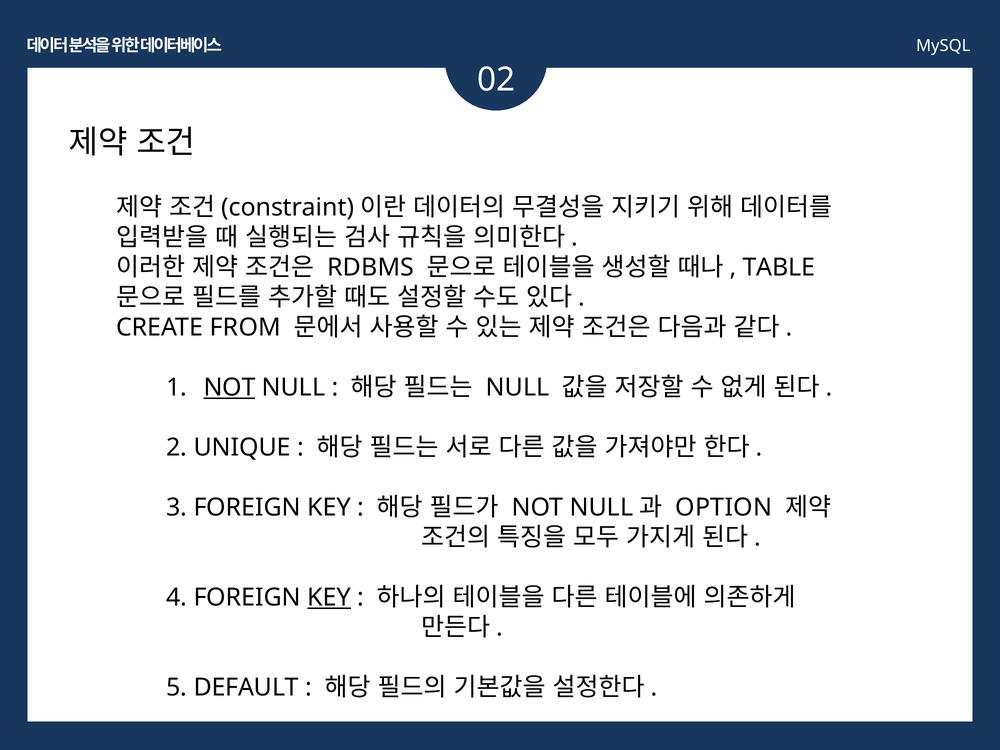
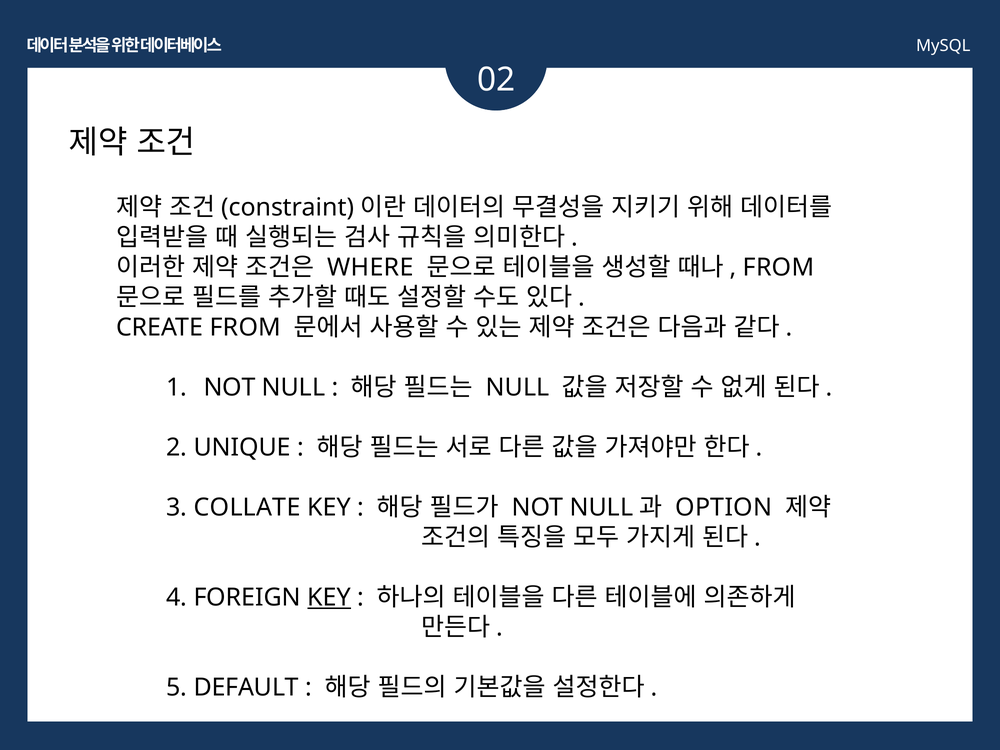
RDBMS: RDBMS -> WHERE
TABLE at (779, 268): TABLE -> FROM
NOT at (229, 388) underline: present -> none
3 FOREIGN: FOREIGN -> COLLATE
